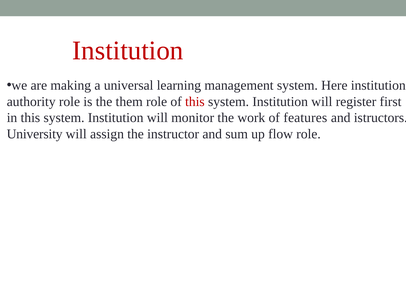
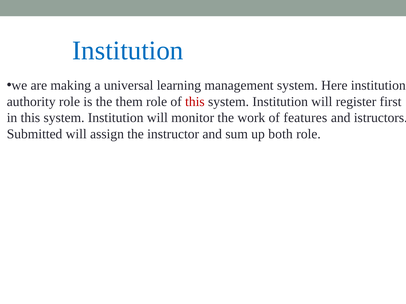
Institution at (128, 51) colour: red -> blue
University: University -> Submitted
flow: flow -> both
